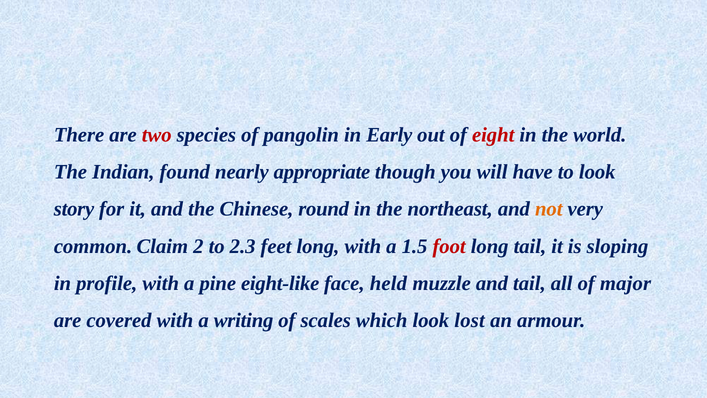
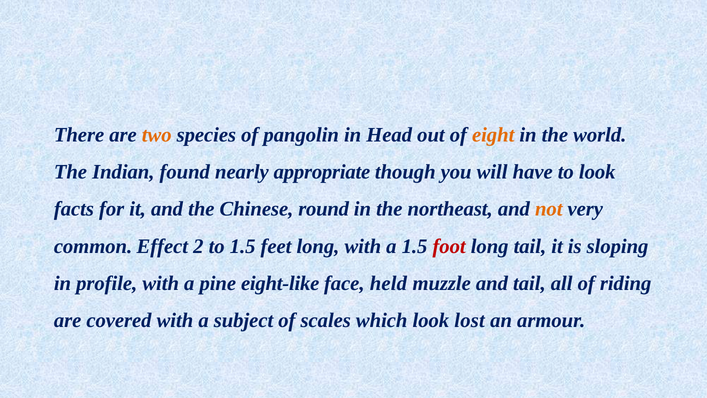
two colour: red -> orange
Early: Early -> Head
eight colour: red -> orange
story: story -> facts
Claim: Claim -> Effect
to 2.3: 2.3 -> 1.5
major: major -> riding
writing: writing -> subject
